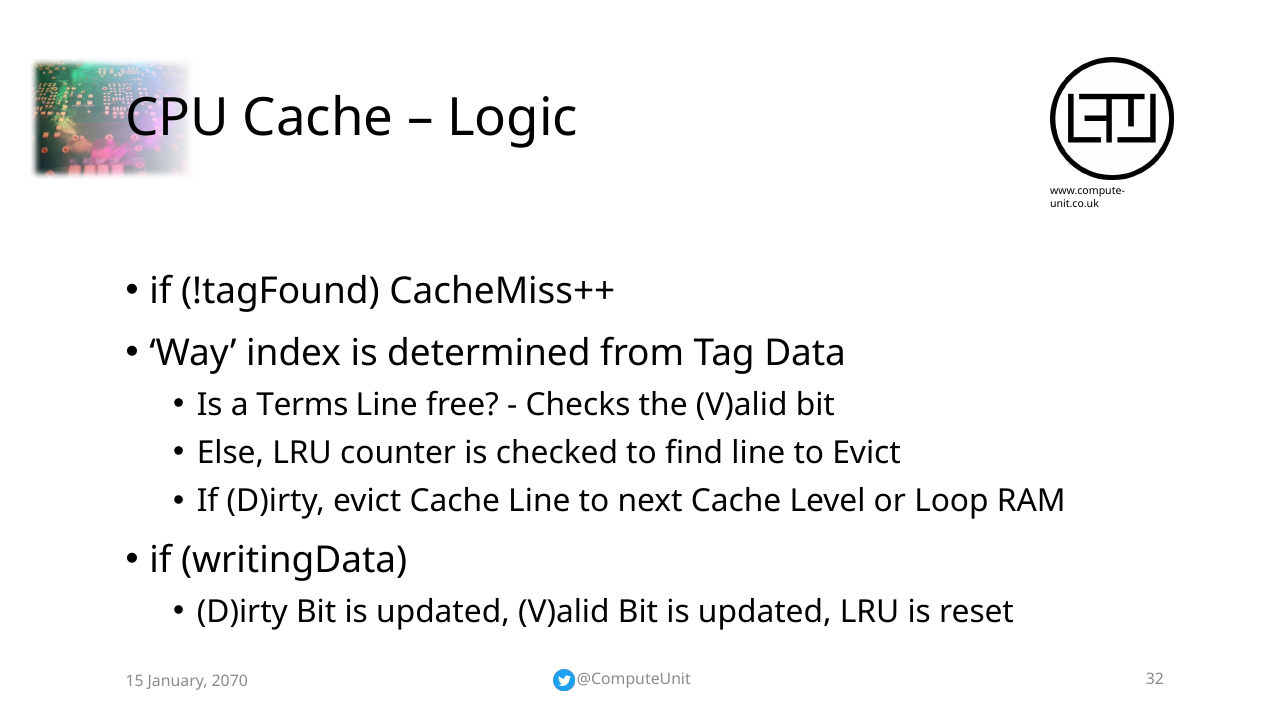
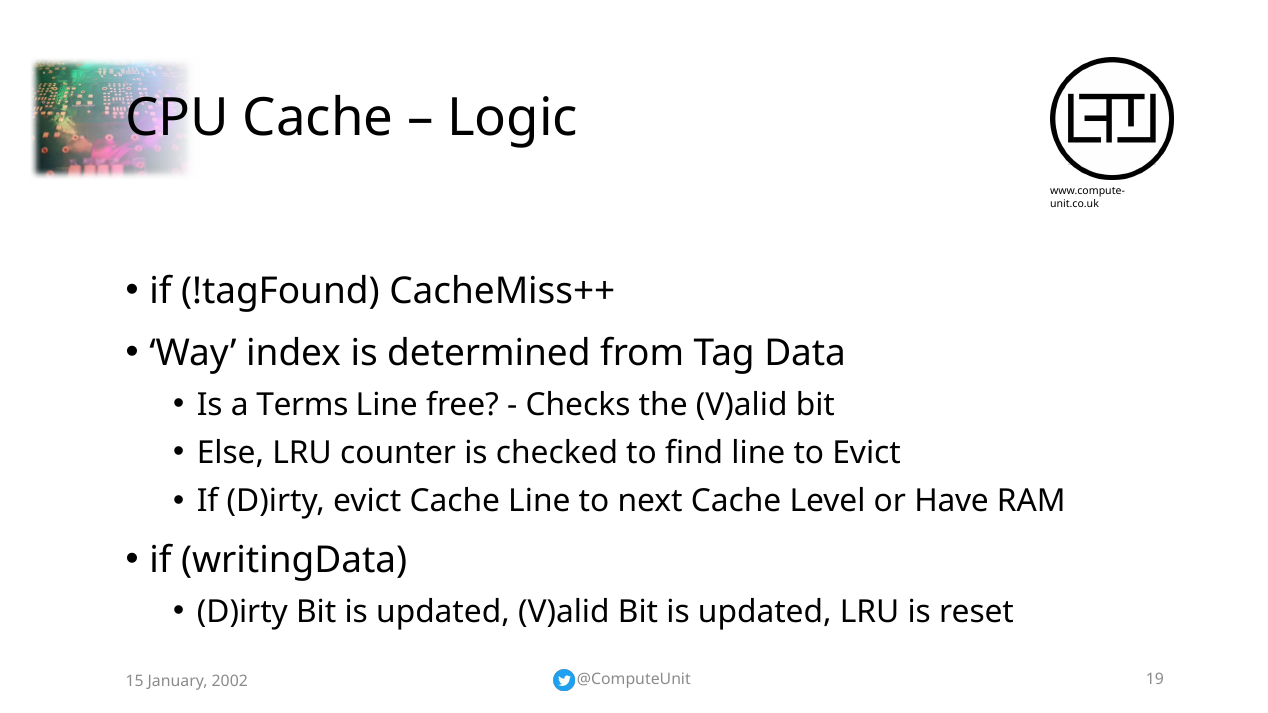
Loop: Loop -> Have
32: 32 -> 19
2070: 2070 -> 2002
